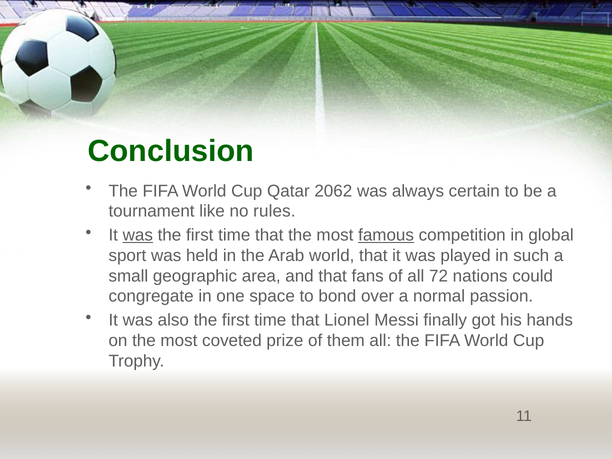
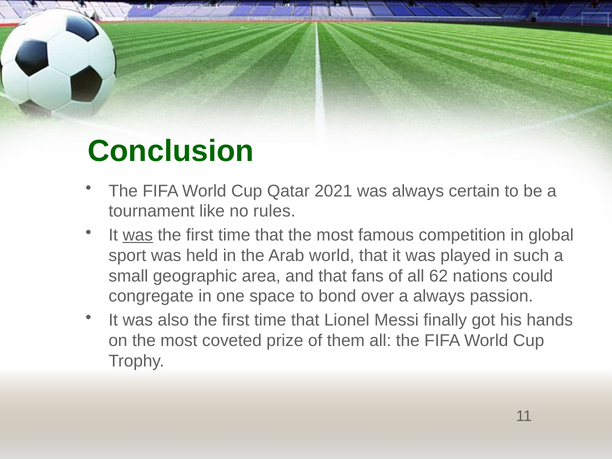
2062: 2062 -> 2021
famous underline: present -> none
72: 72 -> 62
a normal: normal -> always
